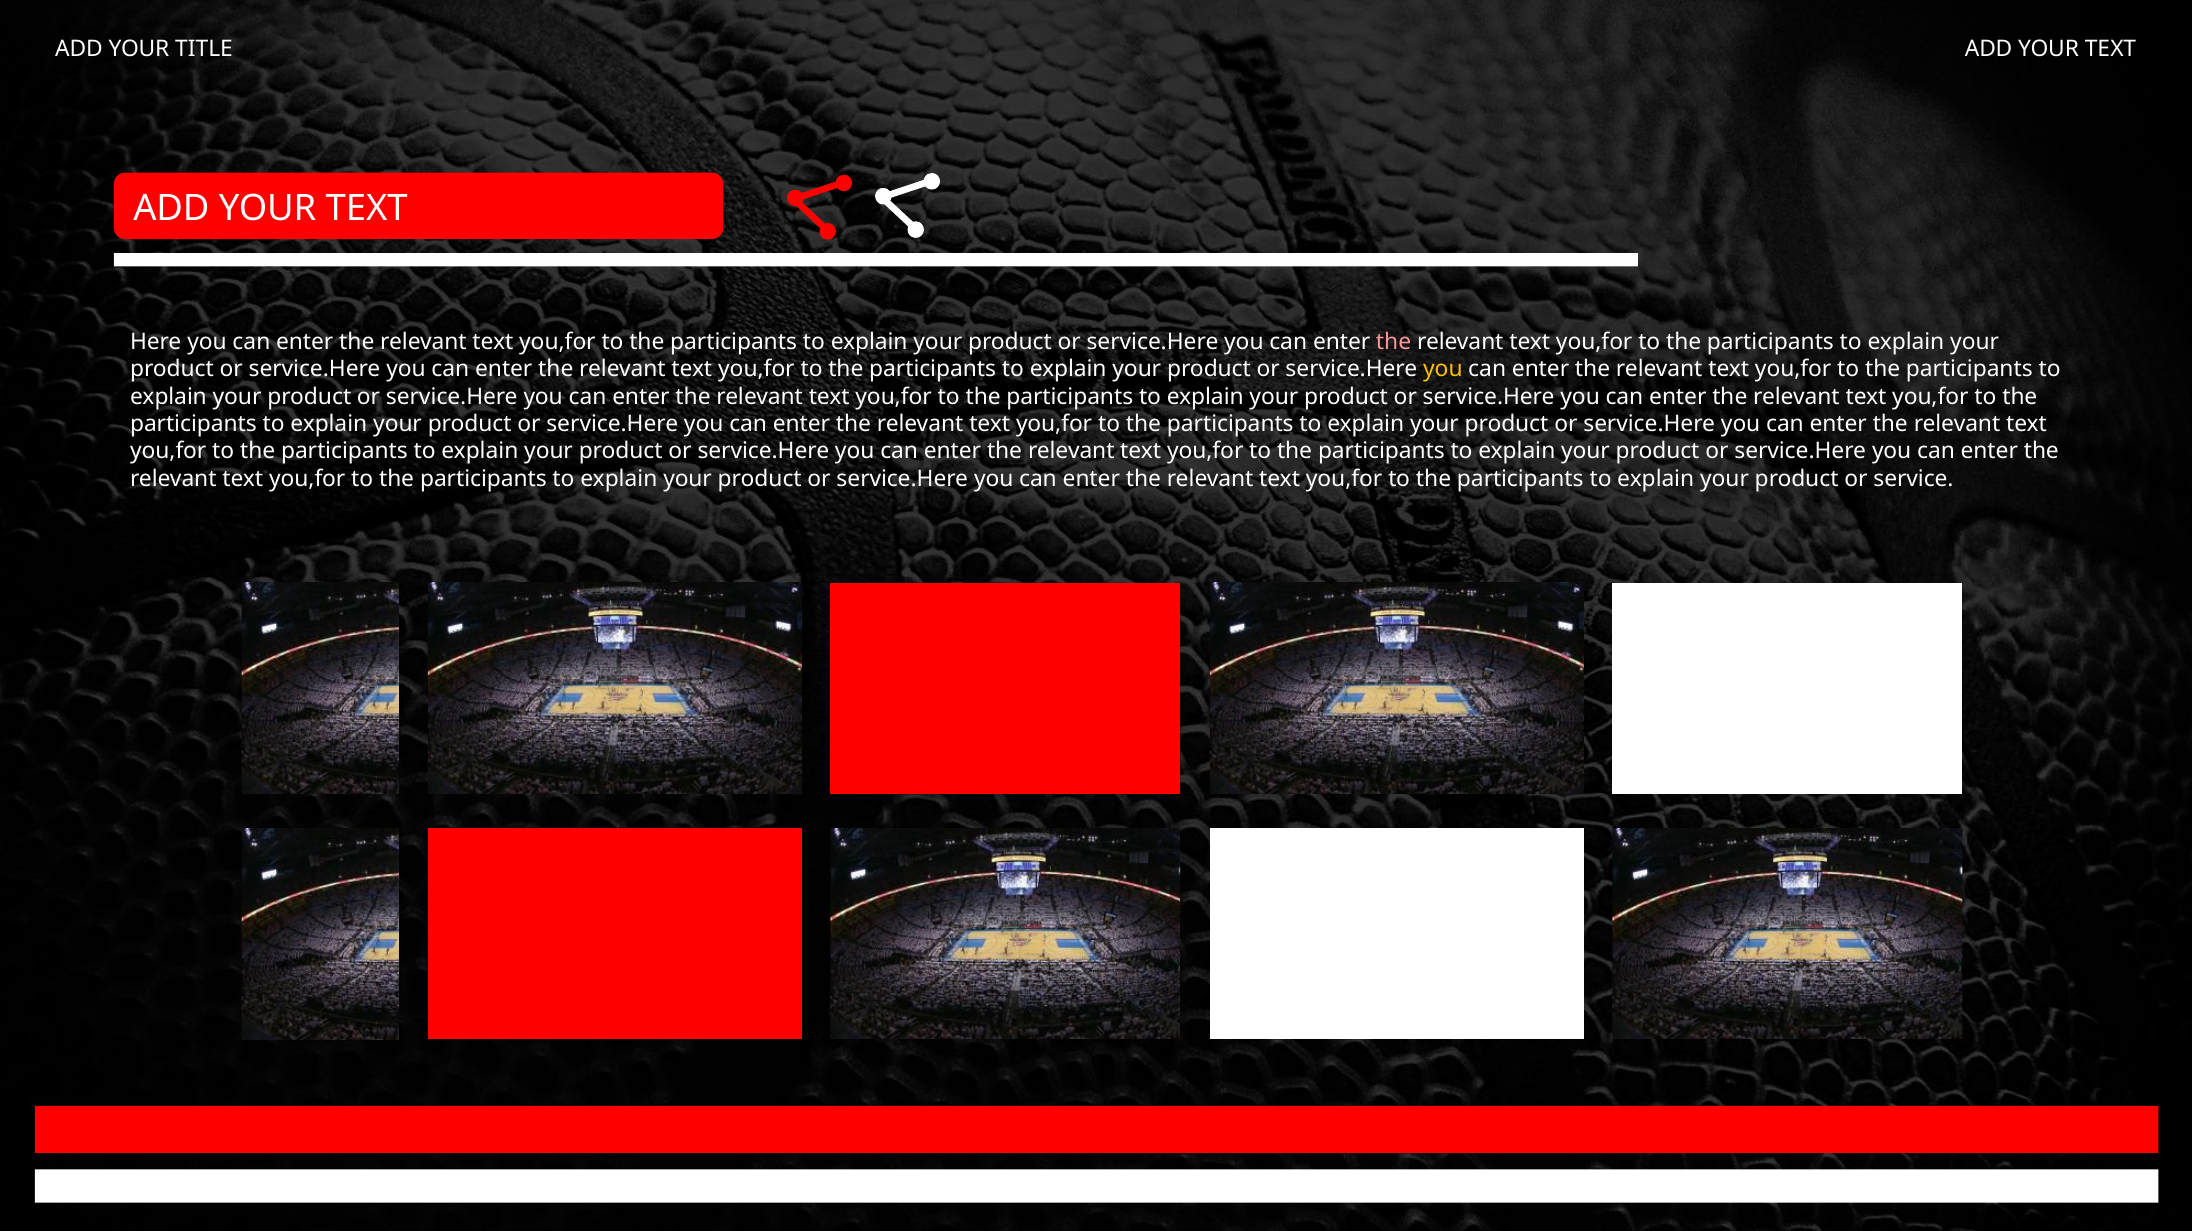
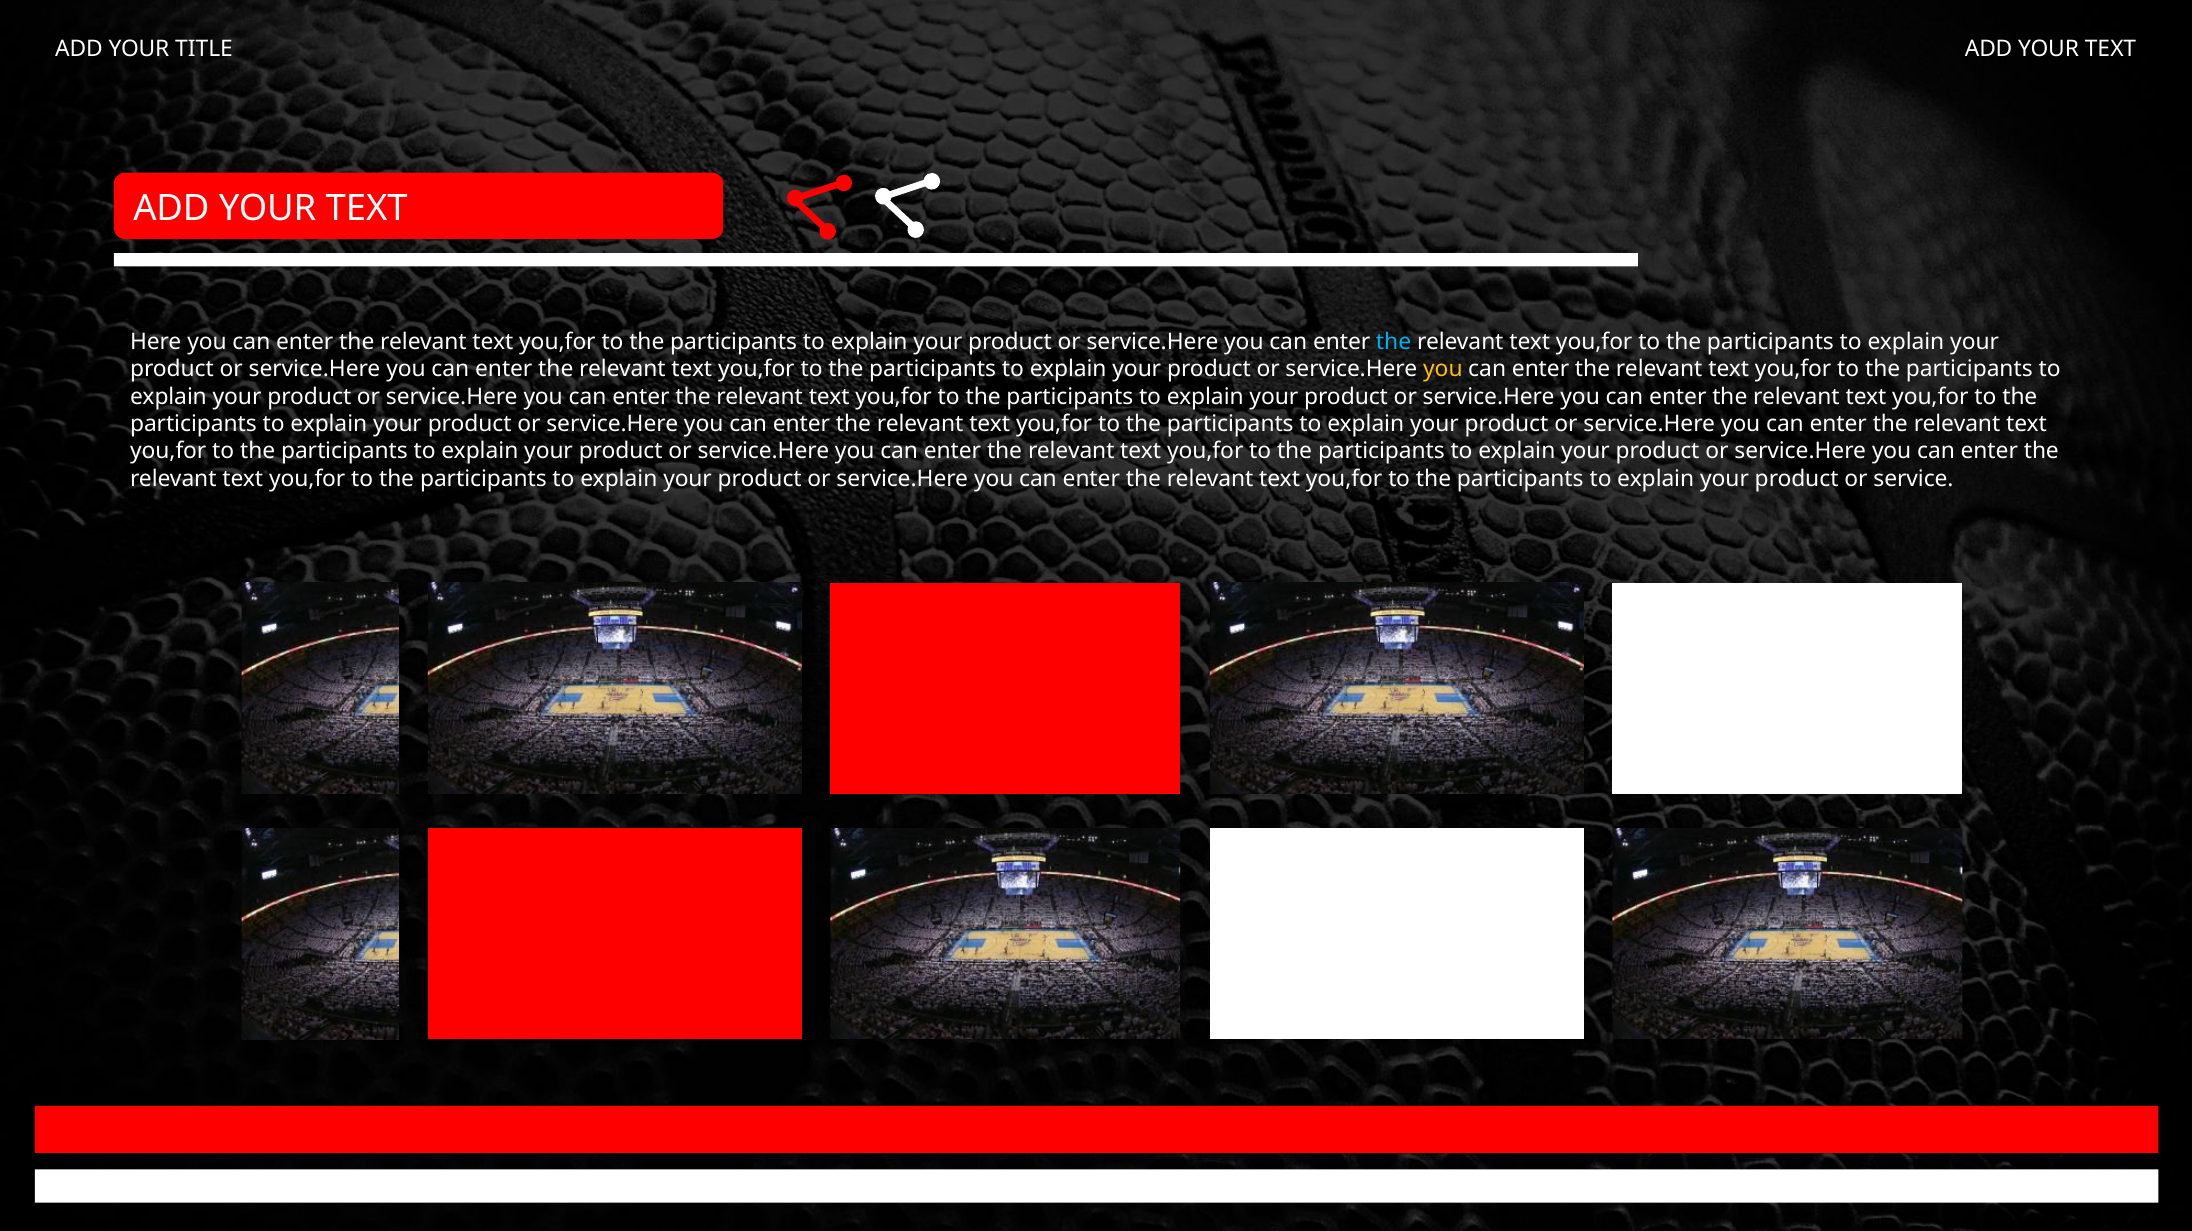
the at (1394, 342) colour: pink -> light blue
